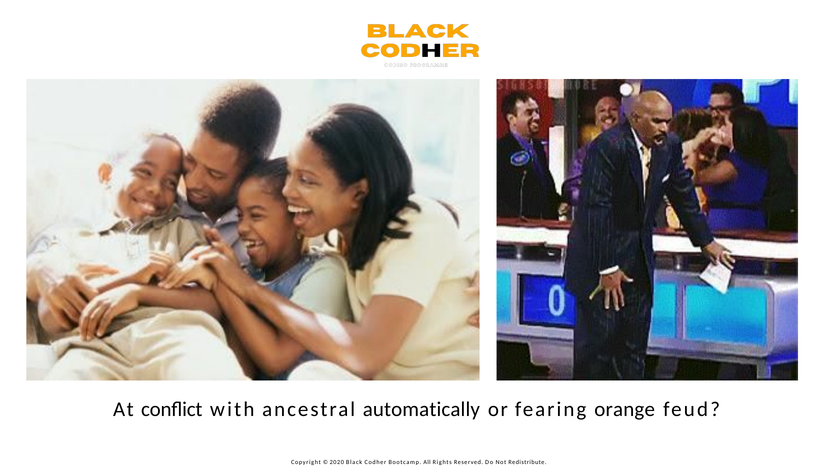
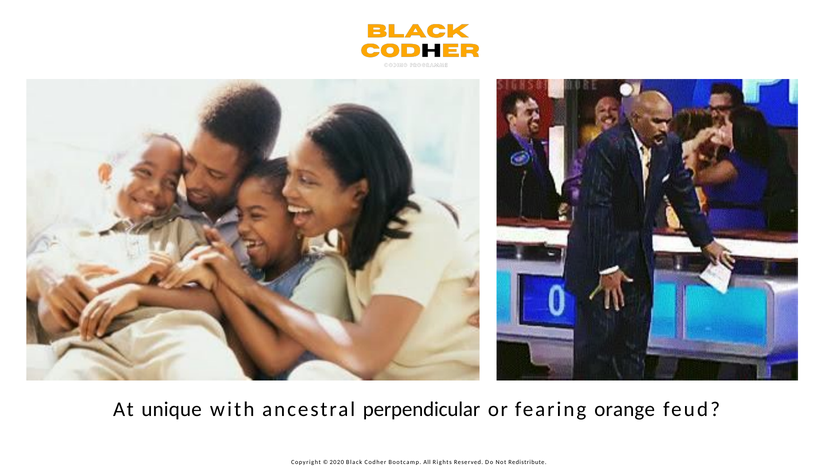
conﬂict: conﬂict -> unique
automatically: automatically -> perpendicular
